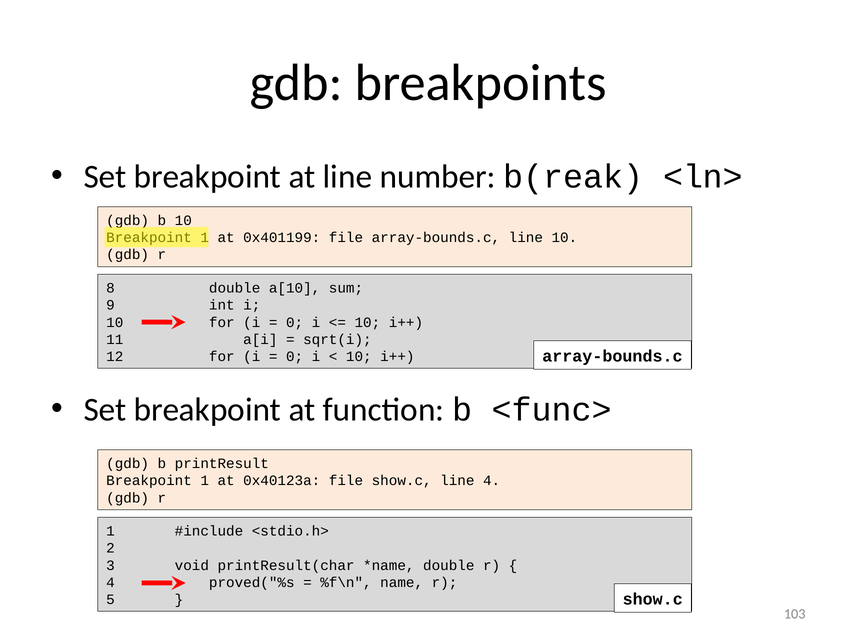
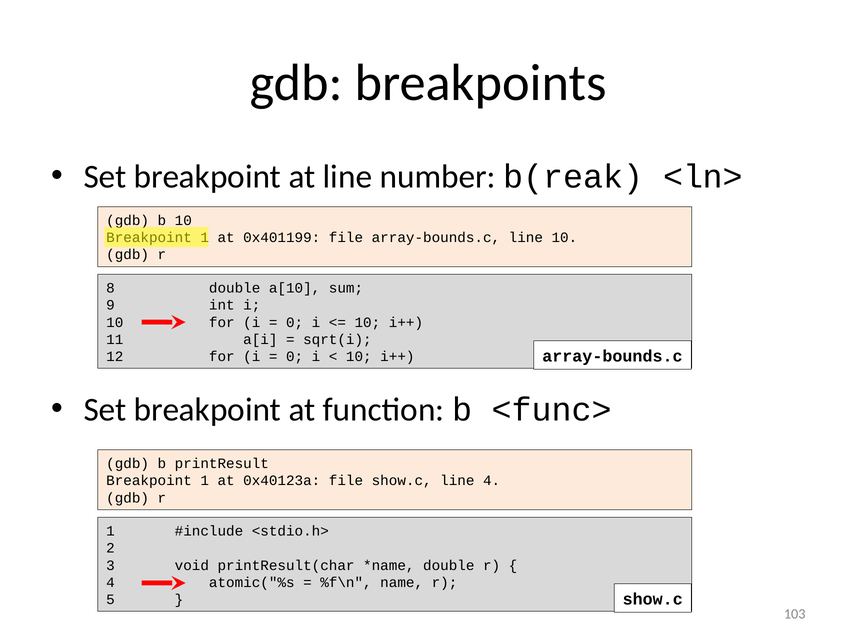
proved("%s: proved("%s -> atomic("%s
